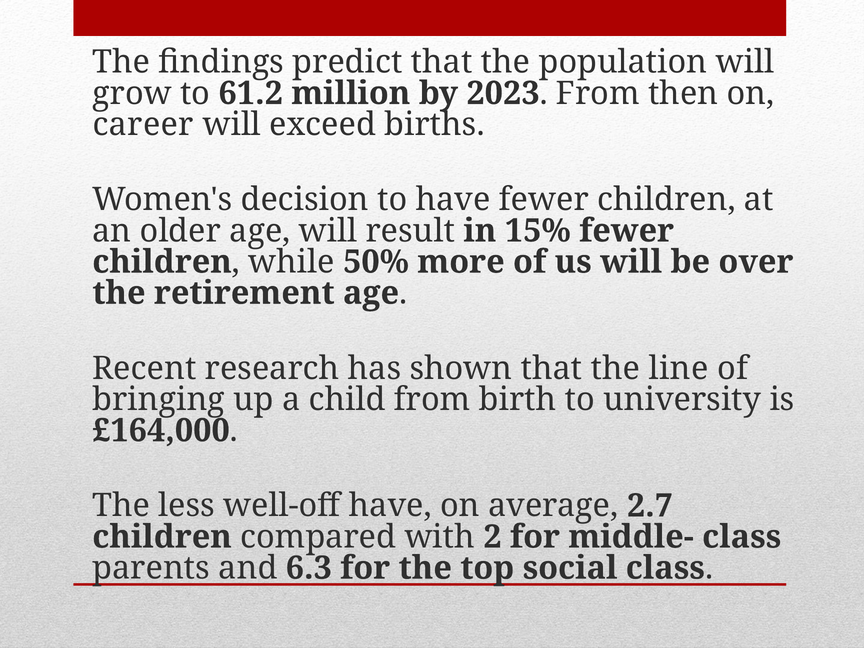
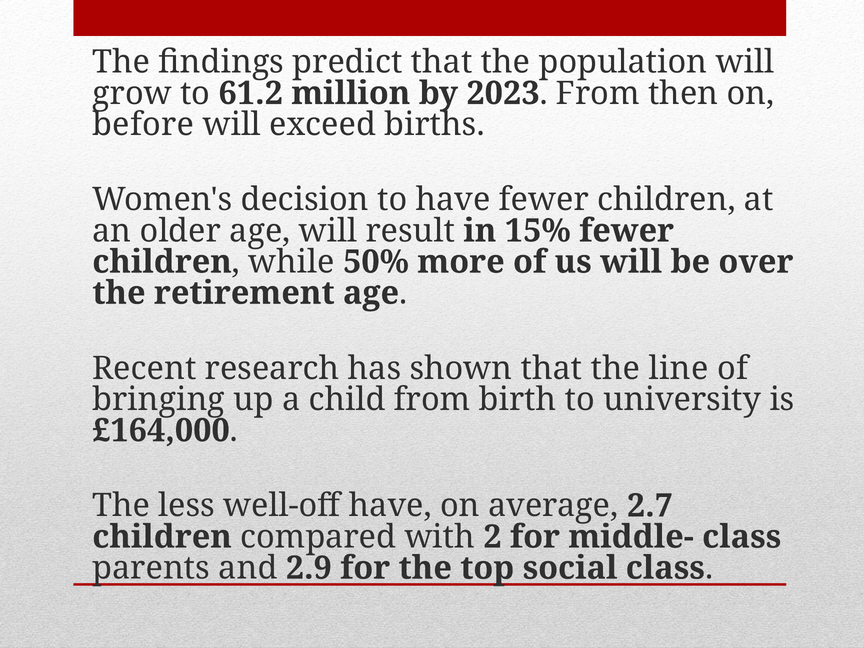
career: career -> before
6.3: 6.3 -> 2.9
